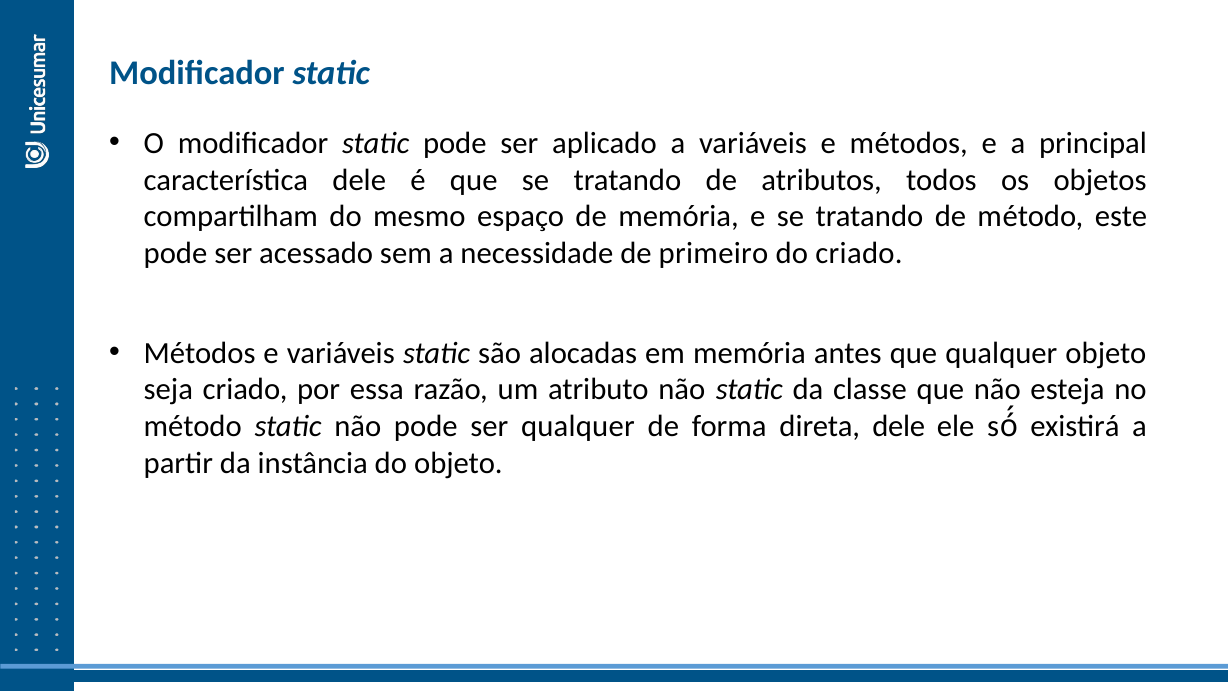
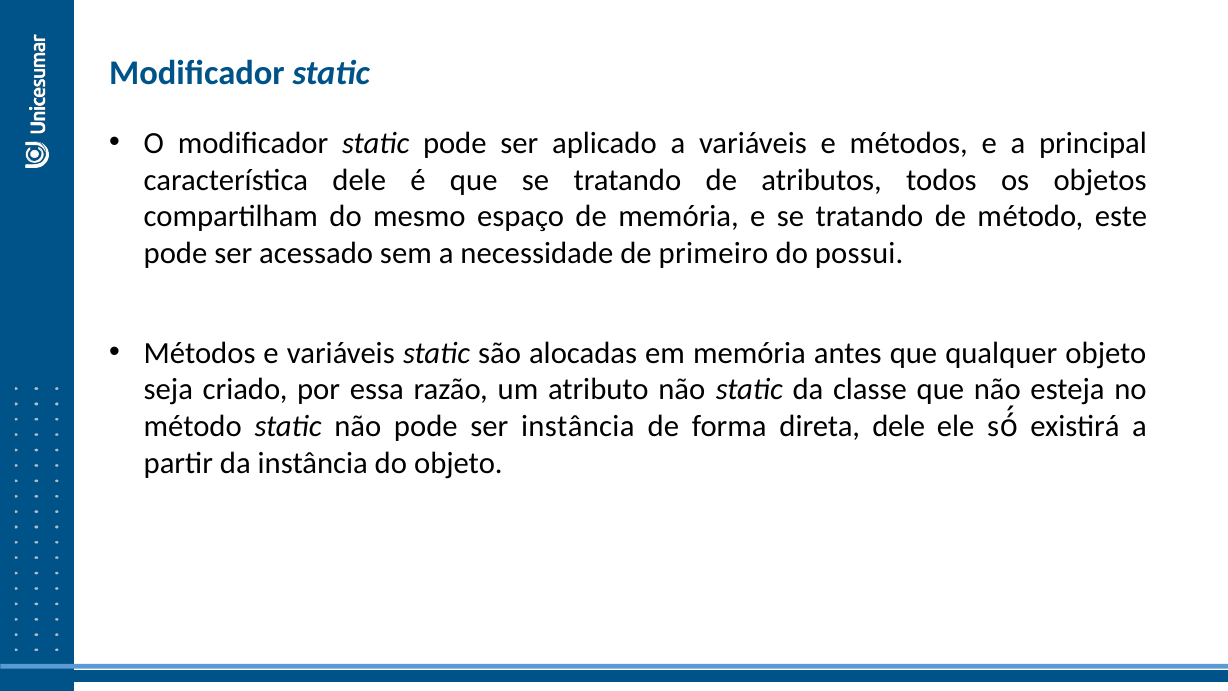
do criado: criado -> possui
ser qualquer: qualquer -> instância
